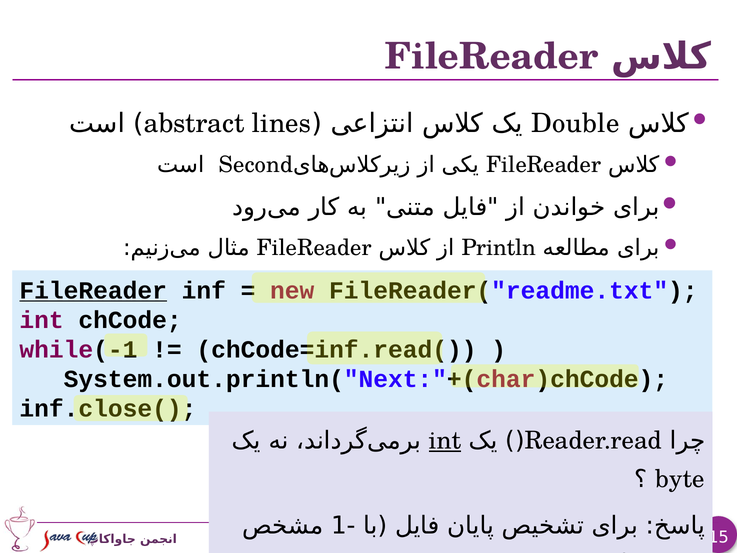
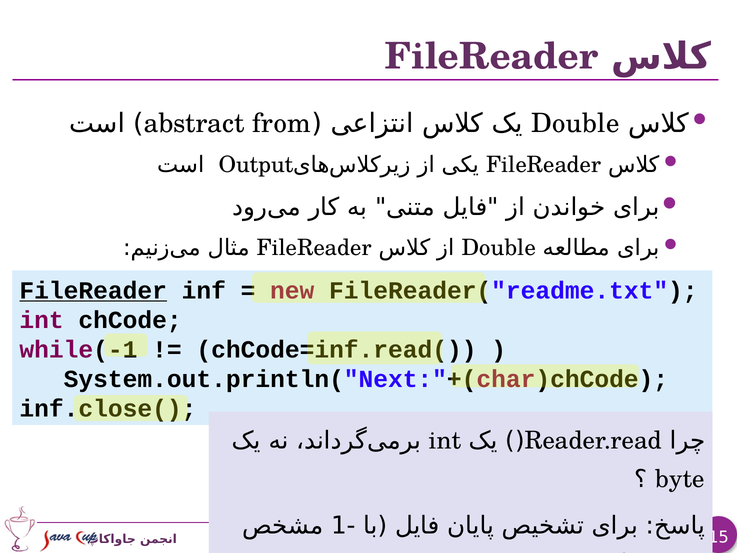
lines: lines -> from
Second: Second -> Output
Println at (499, 248): Println -> Double
int at (445, 440) underline: present -> none
